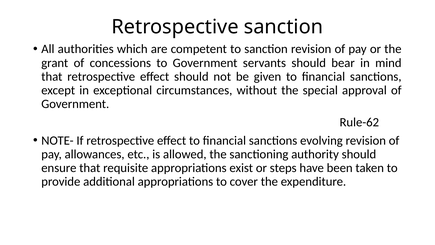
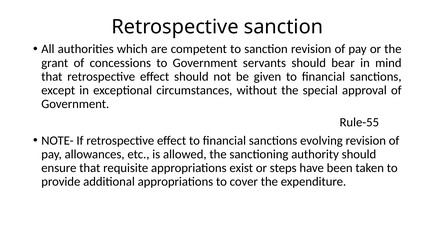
Rule-62: Rule-62 -> Rule-55
